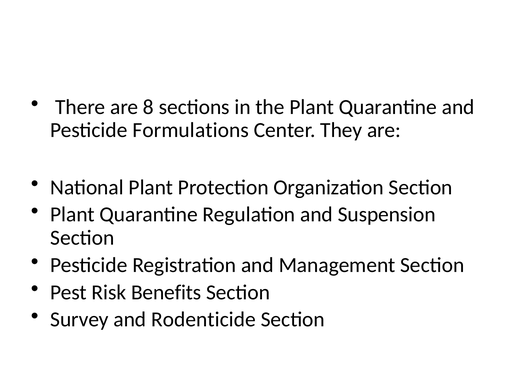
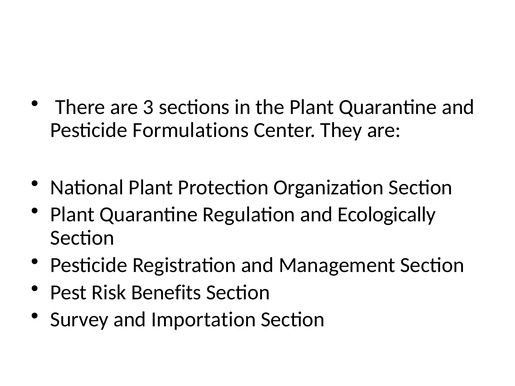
8: 8 -> 3
Suspension: Suspension -> Ecologically
Rodenticide: Rodenticide -> Importation
